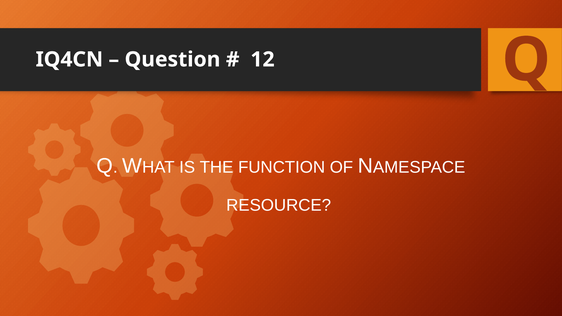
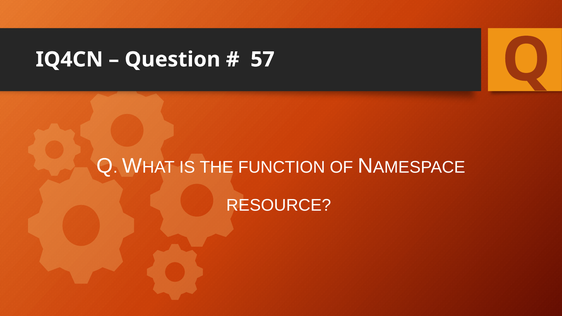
12: 12 -> 57
